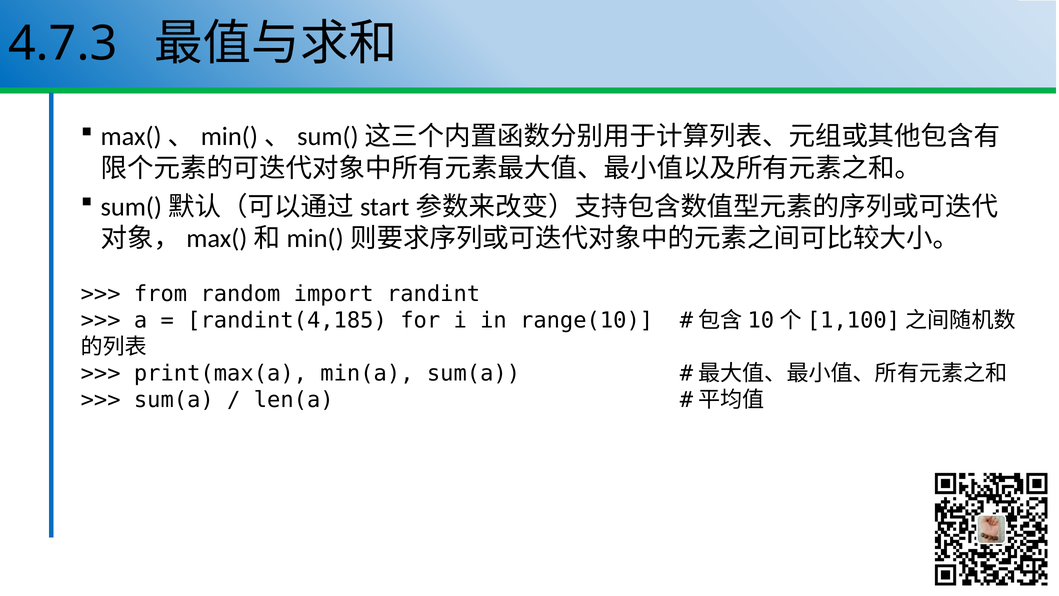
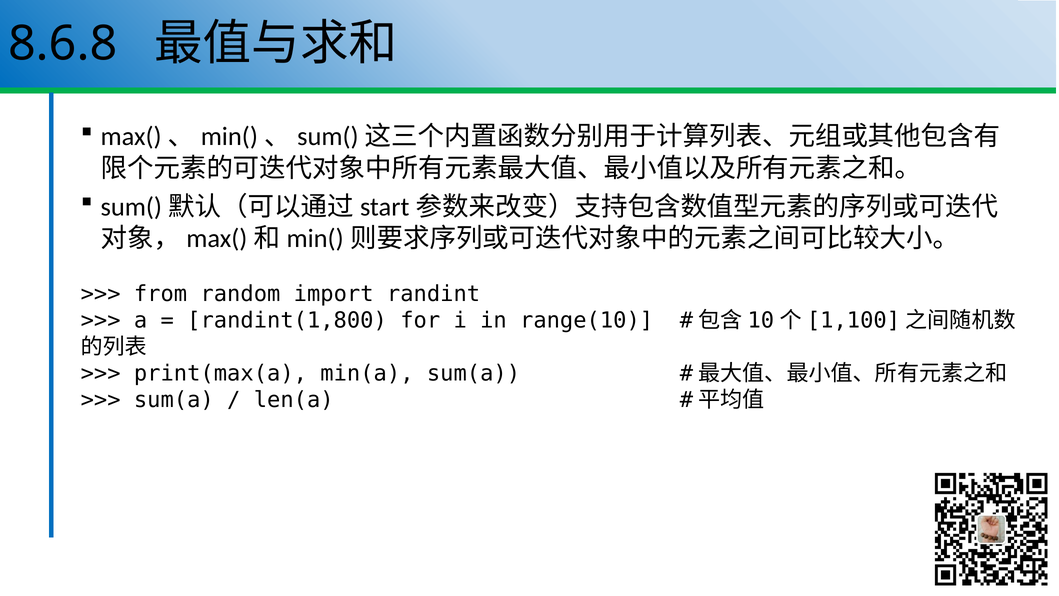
4.7.3: 4.7.3 -> 8.6.8
randint(4,185: randint(4,185 -> randint(1,800
